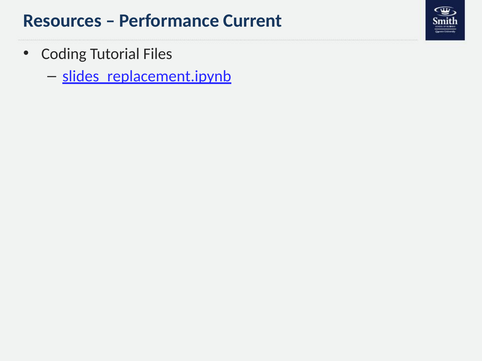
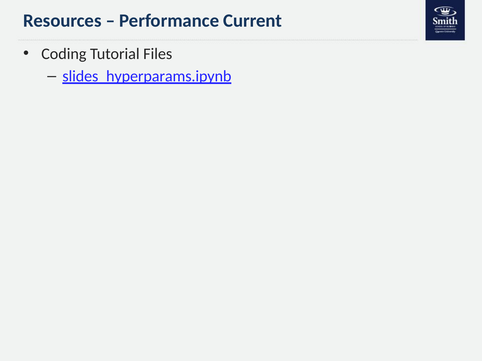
slides_replacement.ipynb: slides_replacement.ipynb -> slides_hyperparams.ipynb
